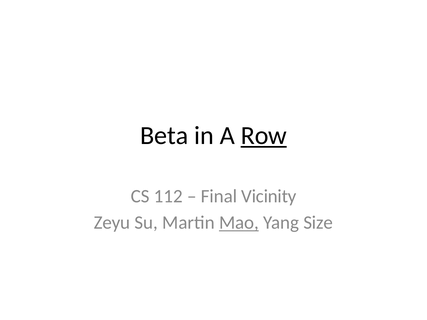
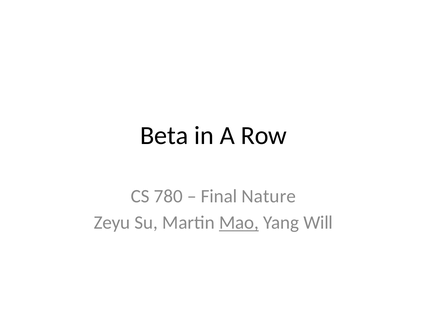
Row underline: present -> none
112: 112 -> 780
Vicinity: Vicinity -> Nature
Size: Size -> Will
